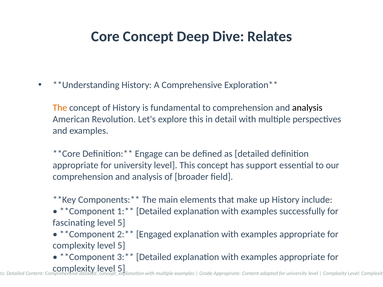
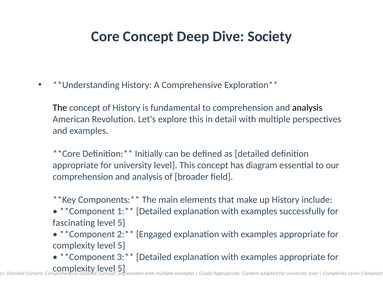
Dive Relates: Relates -> Society
The at (60, 108) colour: orange -> black
Engage at (149, 154): Engage -> Initially
support: support -> diagram
